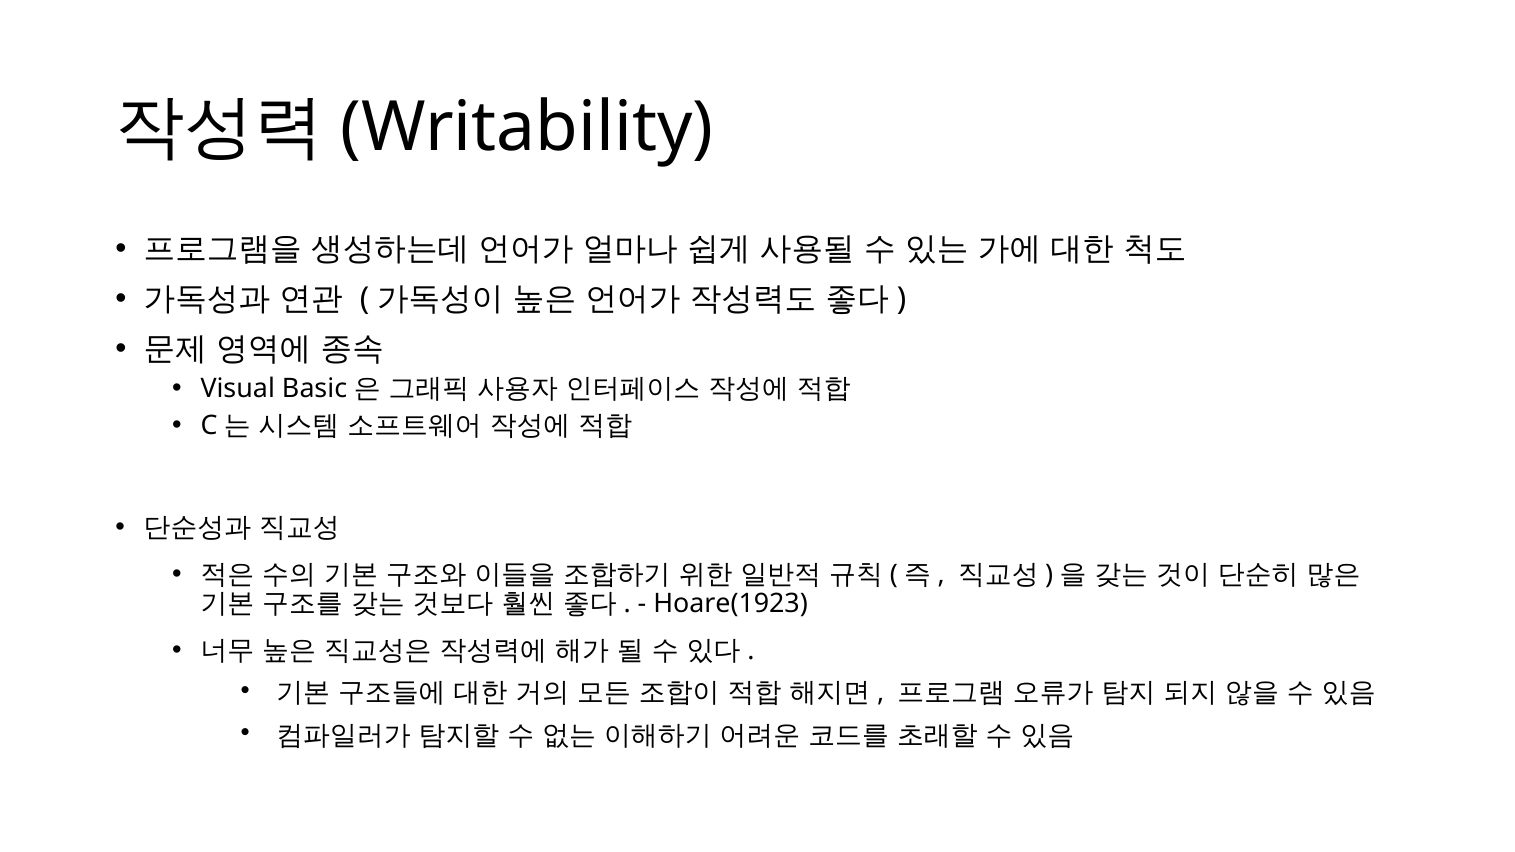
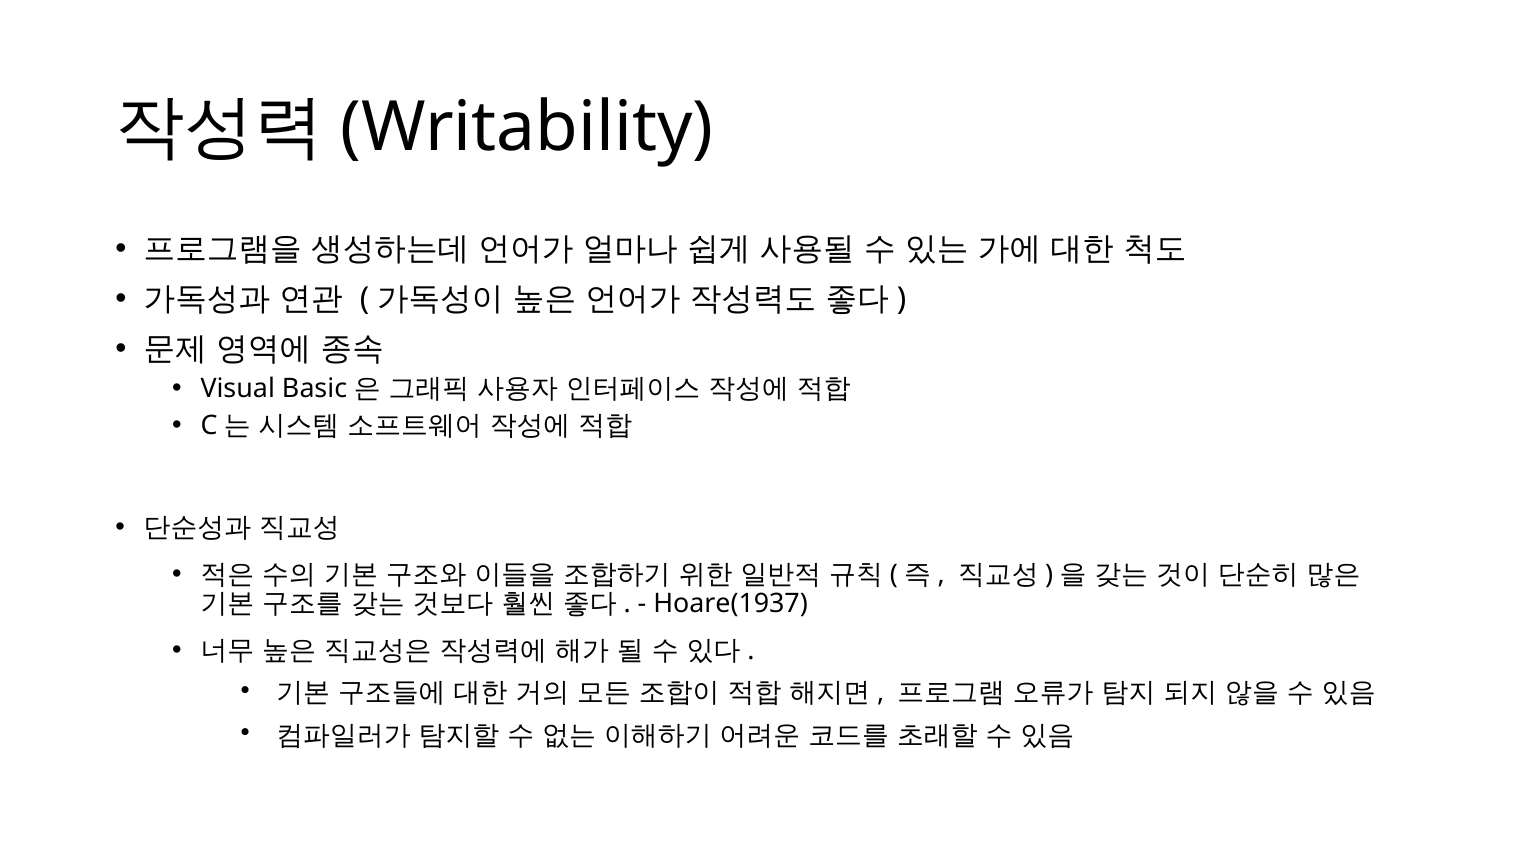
Hoare(1923: Hoare(1923 -> Hoare(1937
